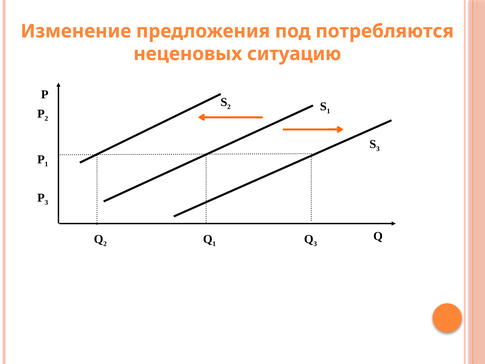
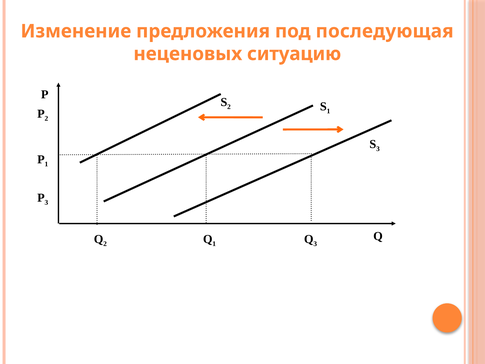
потребляются: потребляются -> последующая
